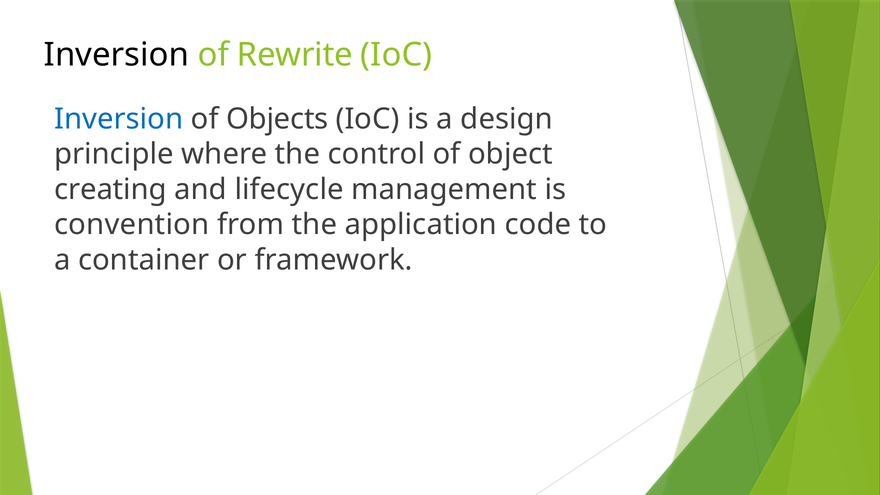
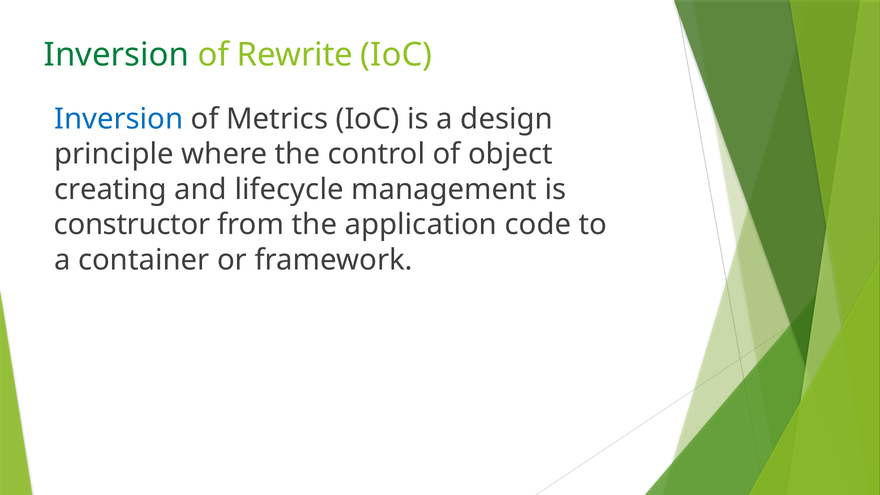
Inversion at (116, 55) colour: black -> green
Objects: Objects -> Metrics
convention: convention -> constructor
